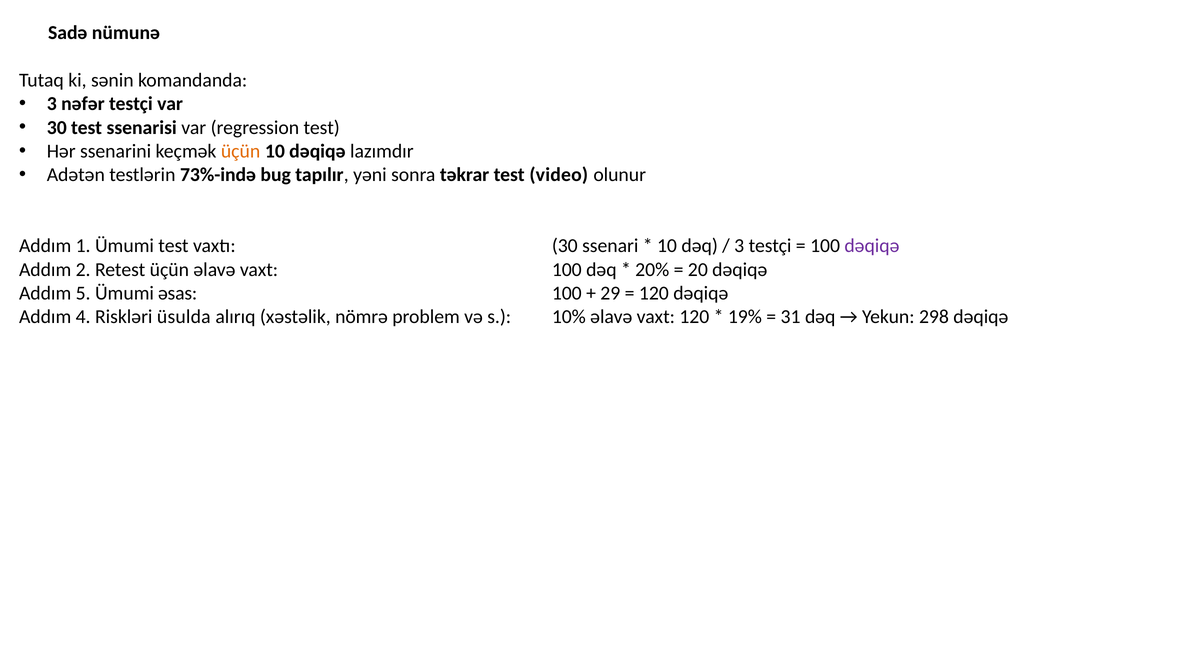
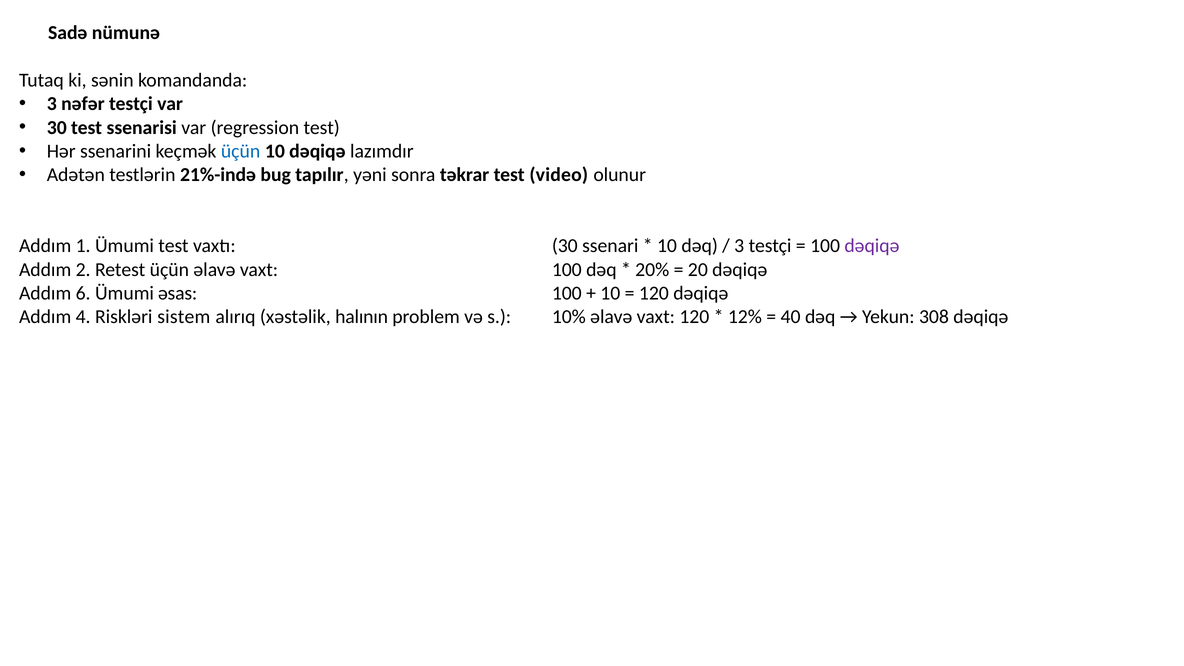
üçün at (241, 151) colour: orange -> blue
73%-ində: 73%-ində -> 21%-ində
5: 5 -> 6
29 at (610, 293): 29 -> 10
üsulda: üsulda -> sistem
nömrə: nömrə -> halının
19%: 19% -> 12%
31: 31 -> 40
298: 298 -> 308
